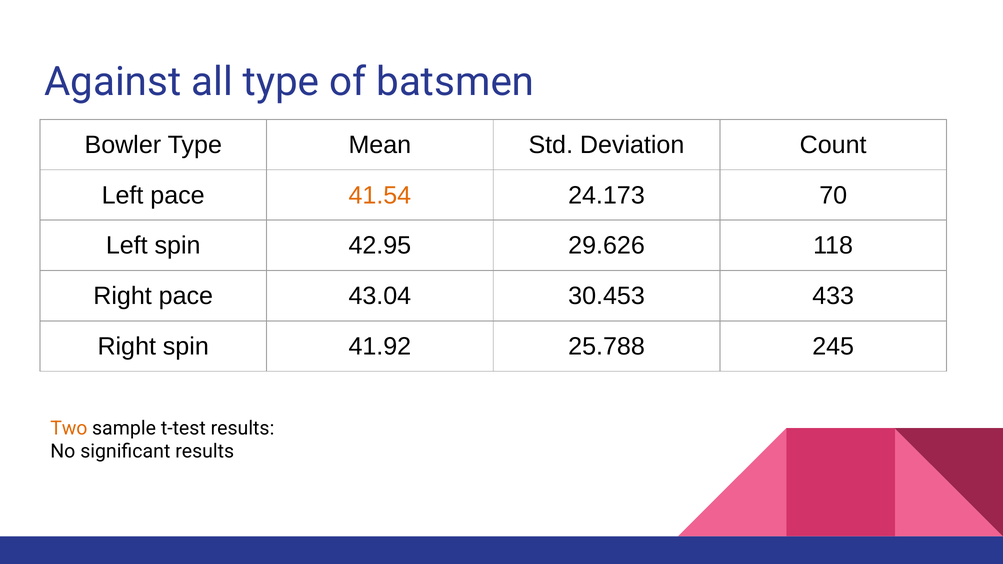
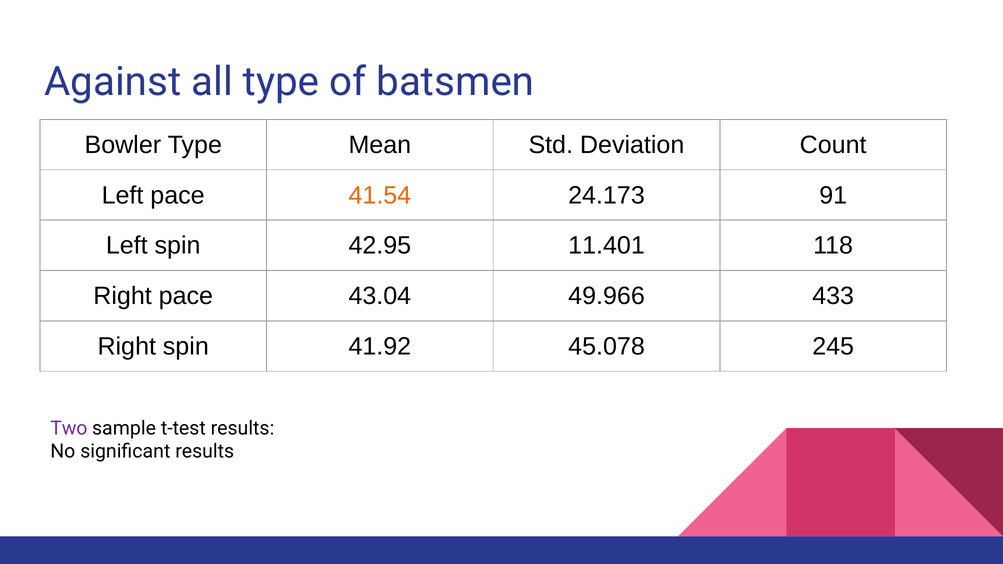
70: 70 -> 91
29.626: 29.626 -> 11.401
30.453: 30.453 -> 49.966
25.788: 25.788 -> 45.078
Two colour: orange -> purple
